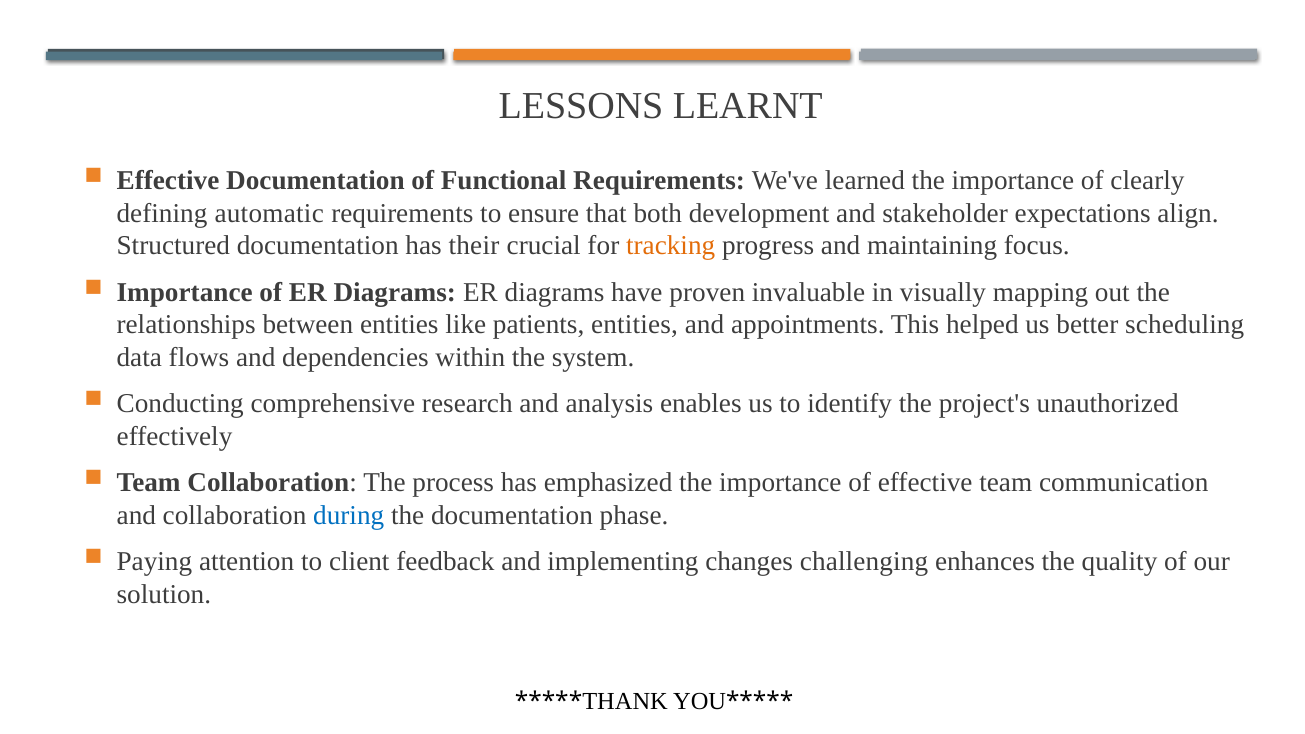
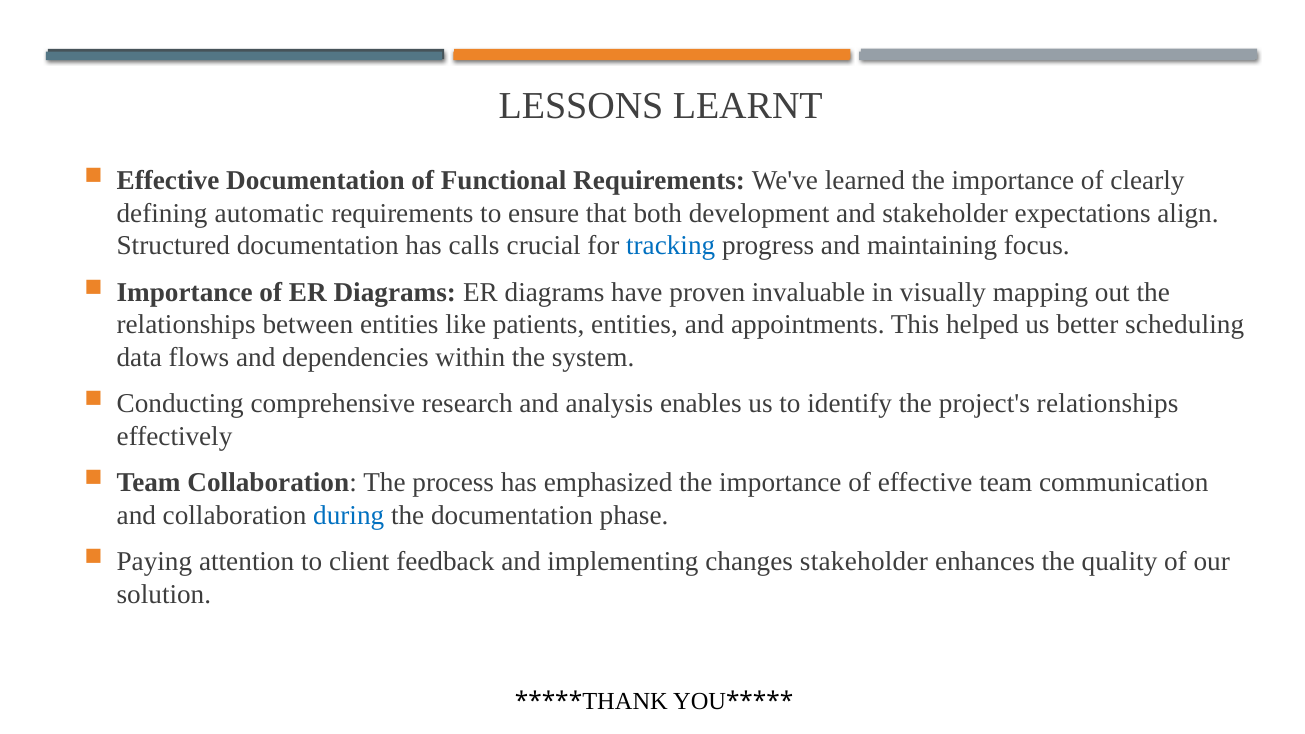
their: their -> calls
tracking colour: orange -> blue
project's unauthorized: unauthorized -> relationships
changes challenging: challenging -> stakeholder
